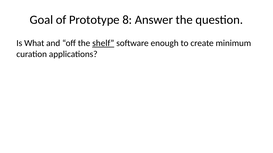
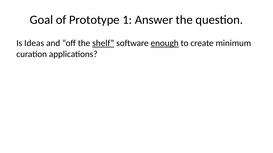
8: 8 -> 1
What: What -> Ideas
enough underline: none -> present
